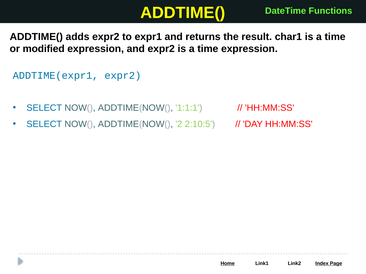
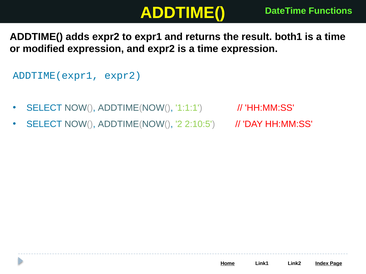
char1: char1 -> both1
